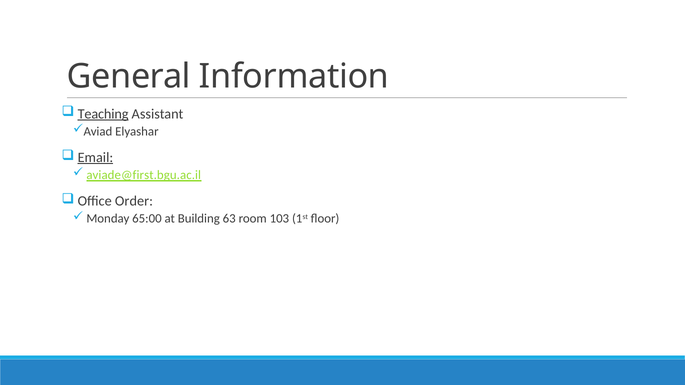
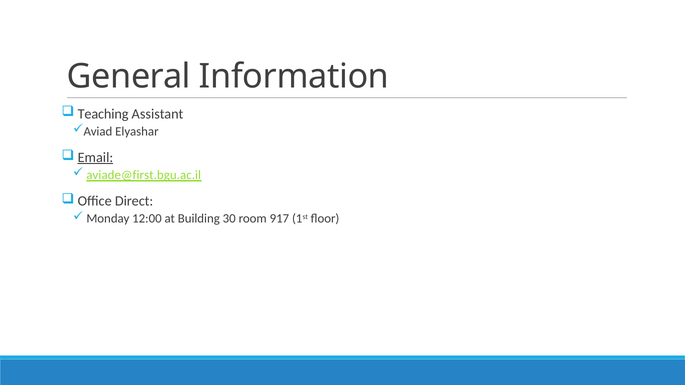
Teaching underline: present -> none
Order: Order -> Direct
65:00: 65:00 -> 12:00
63: 63 -> 30
103: 103 -> 917
